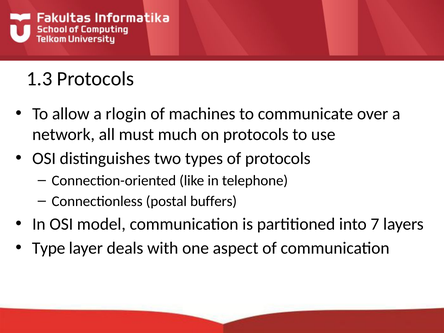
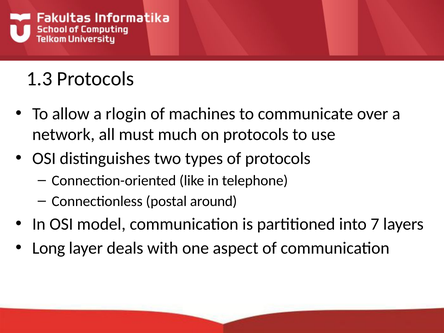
buffers: buffers -> around
Type: Type -> Long
